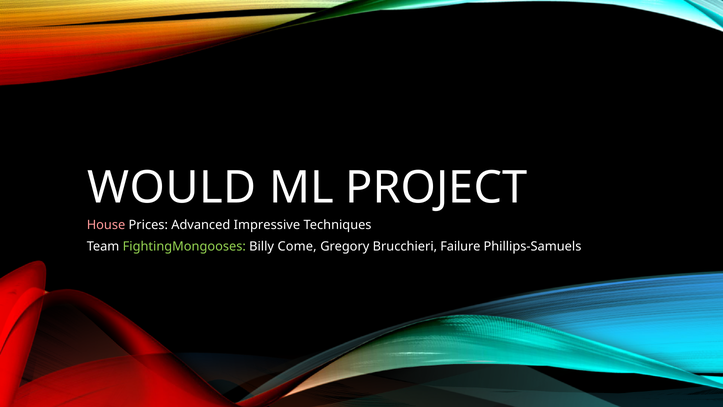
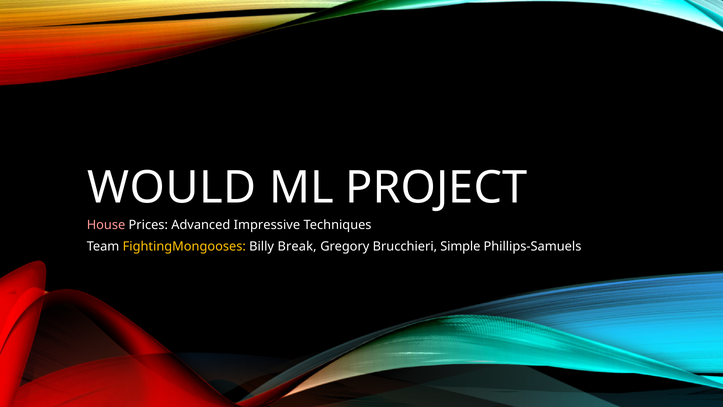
FightingMongooses colour: light green -> yellow
Come: Come -> Break
Failure: Failure -> Simple
